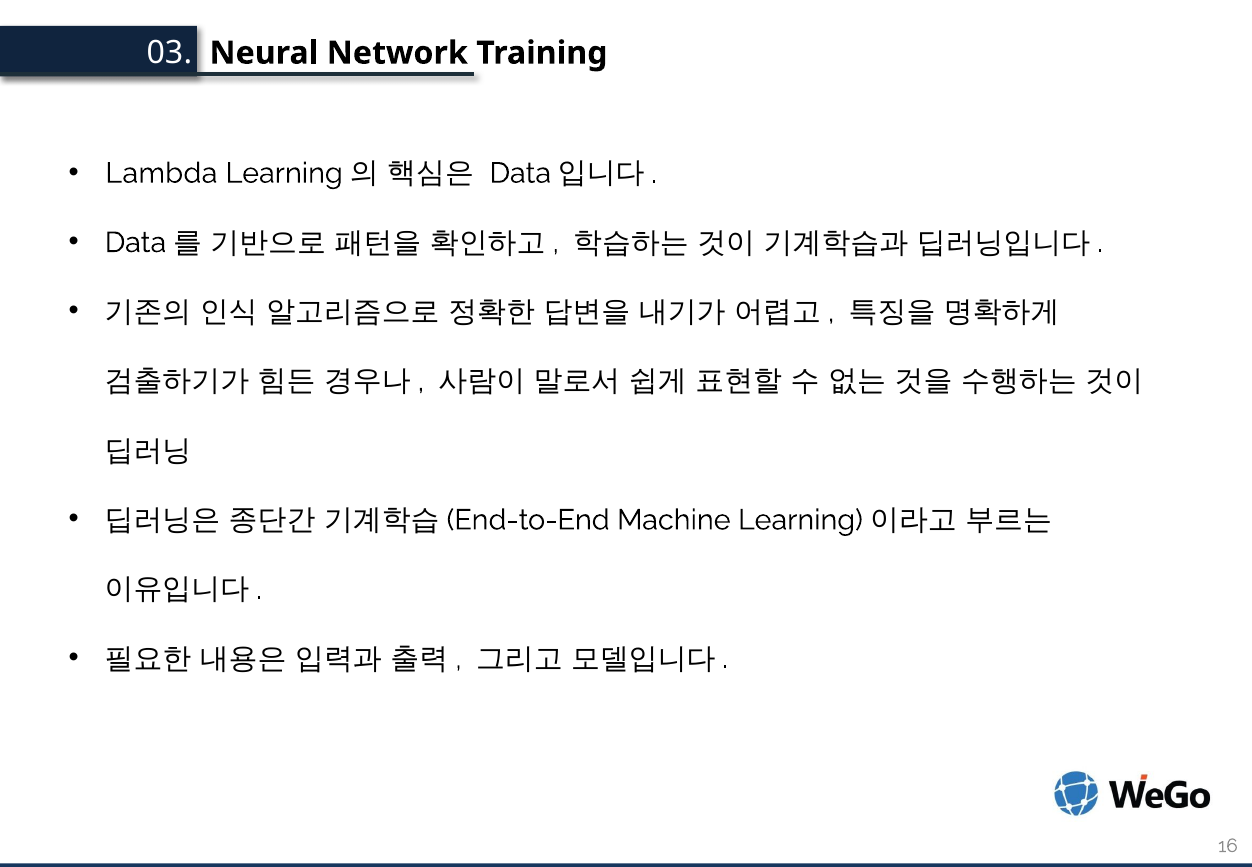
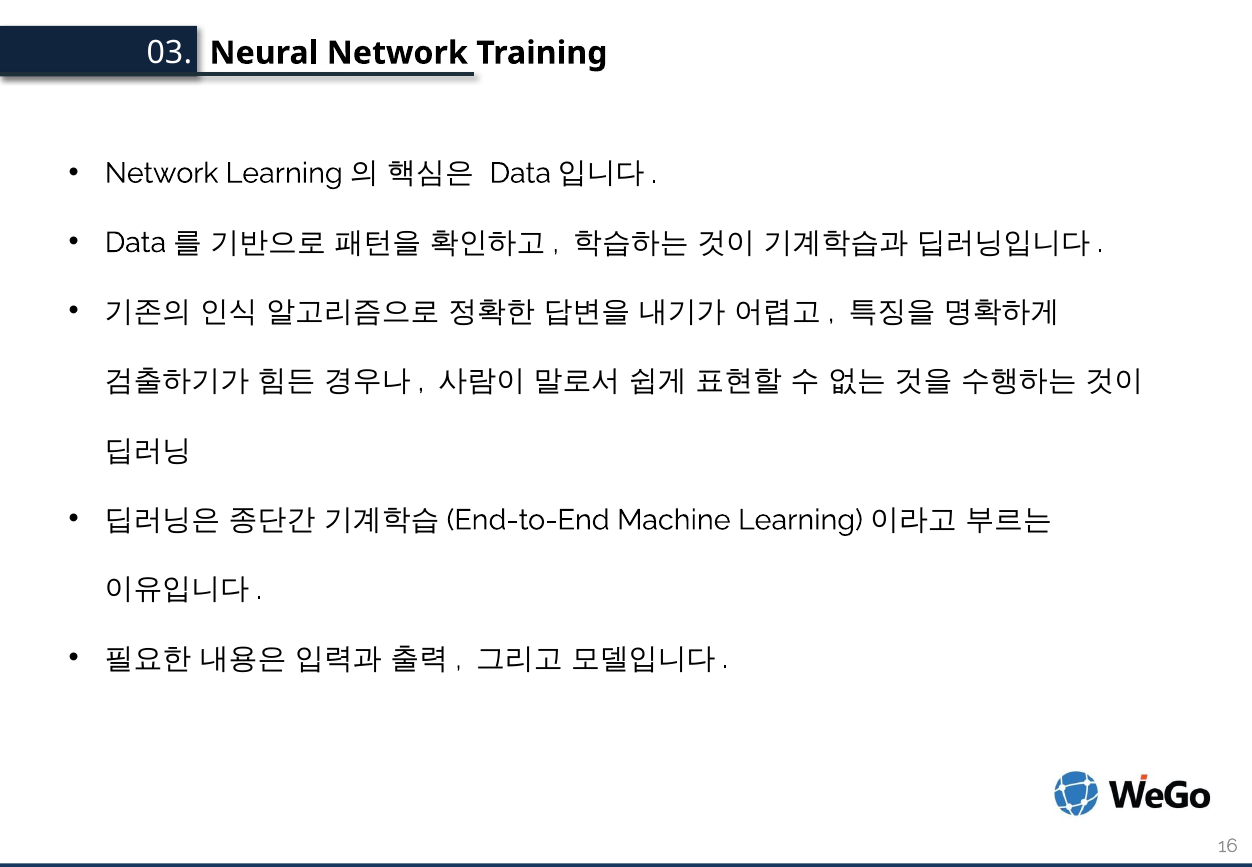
Lambda at (161, 173): Lambda -> Network
